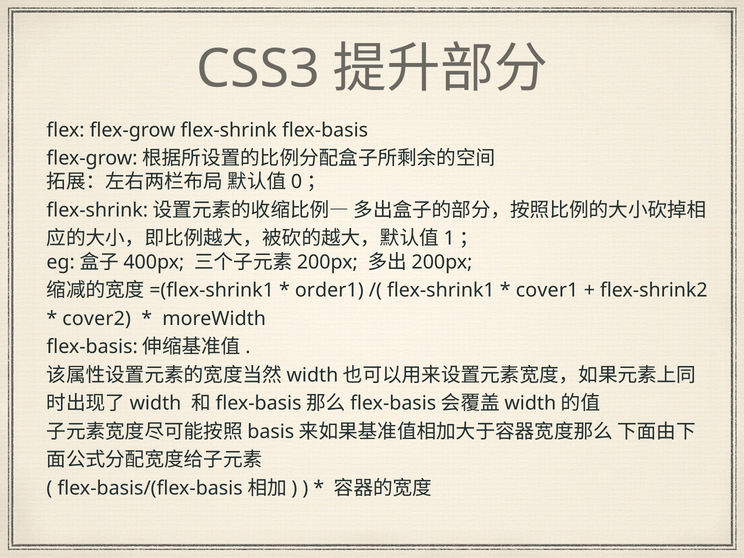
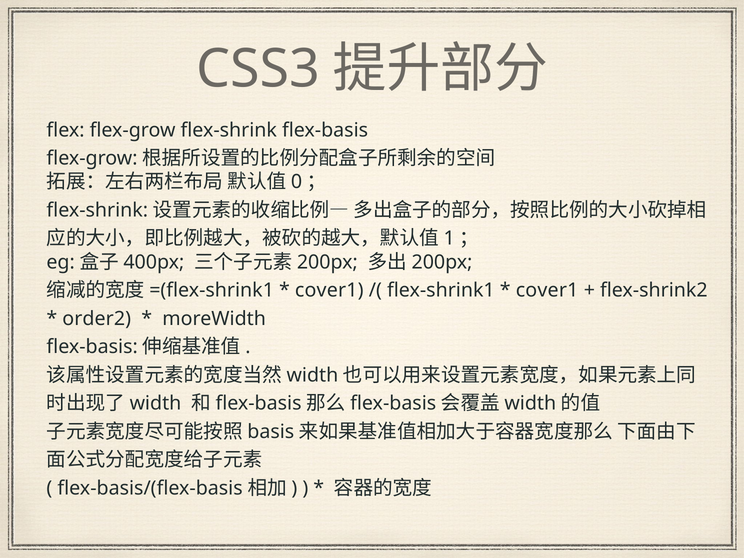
order1 at (329, 290): order1 -> cover1
cover2: cover2 -> order2
